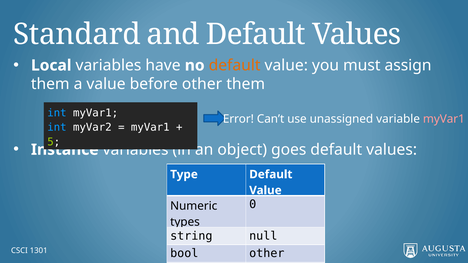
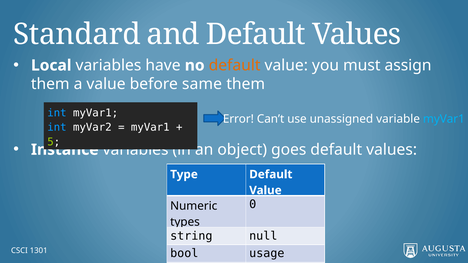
before other: other -> same
myVar1 at (444, 119) colour: pink -> light blue
bool other: other -> usage
